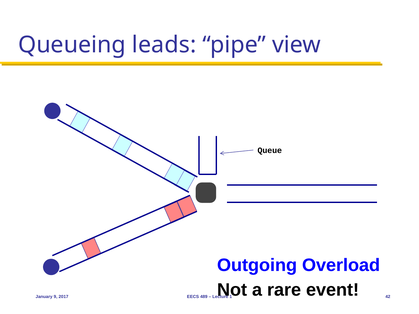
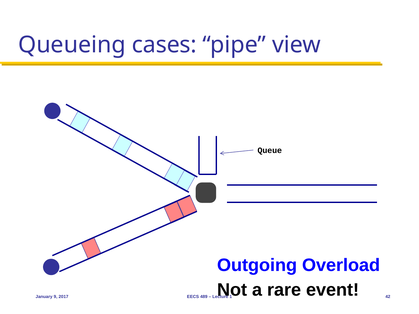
leads: leads -> cases
